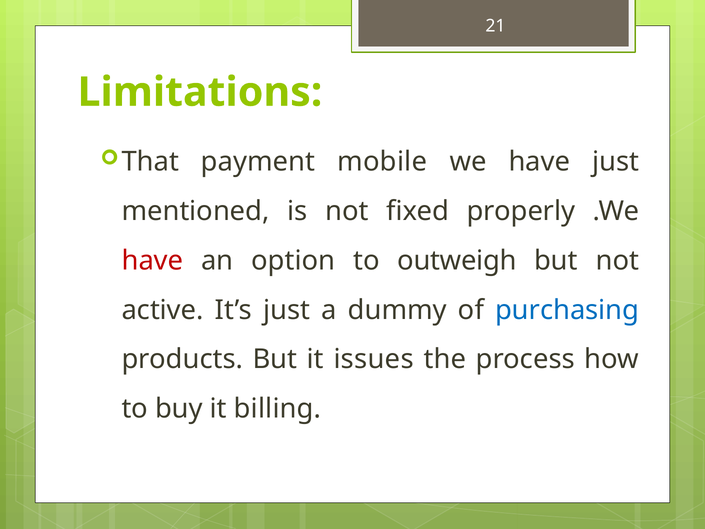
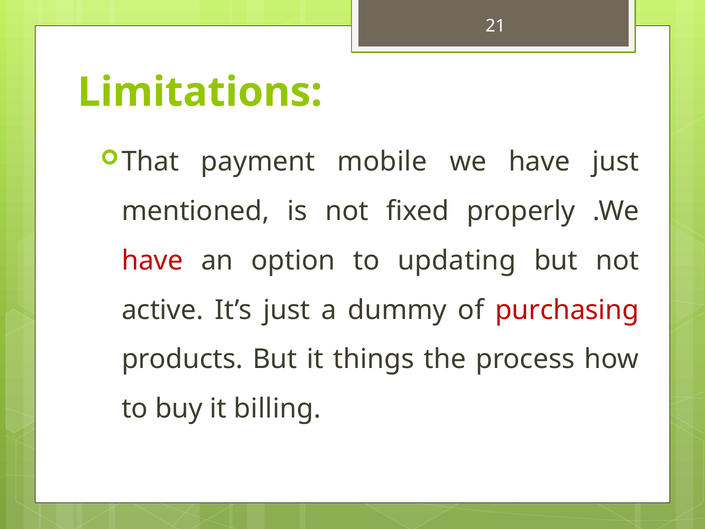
outweigh: outweigh -> updating
purchasing colour: blue -> red
issues: issues -> things
